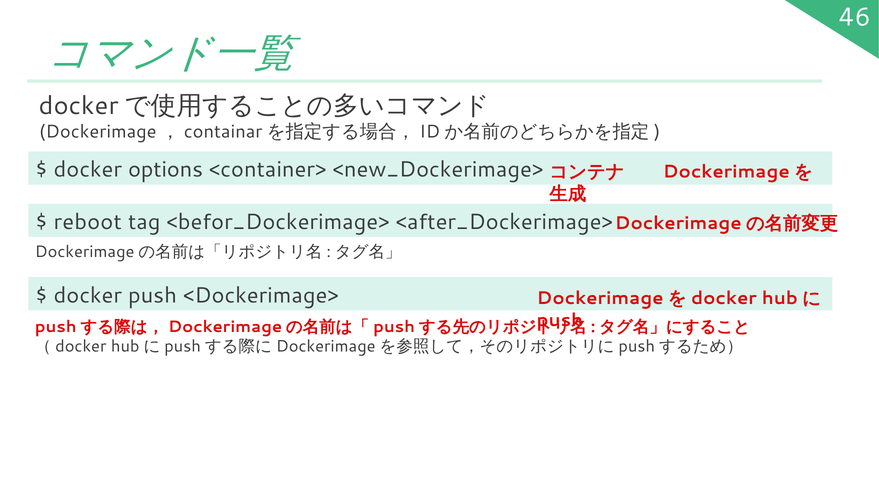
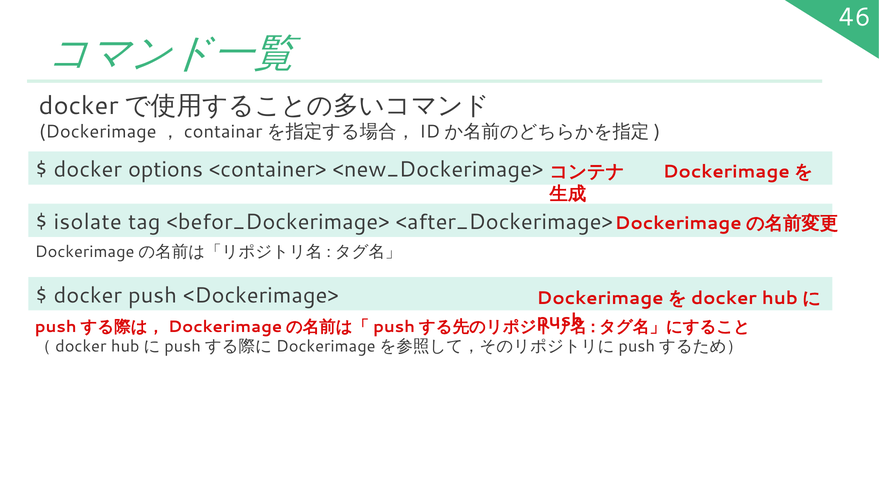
reboot: reboot -> isolate
